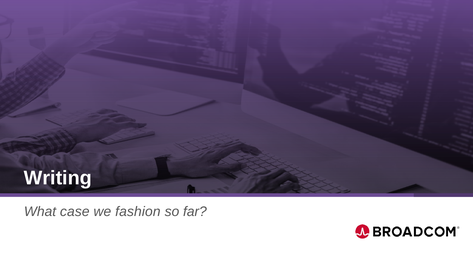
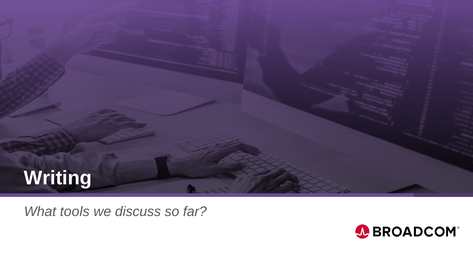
case: case -> tools
fashion: fashion -> discuss
